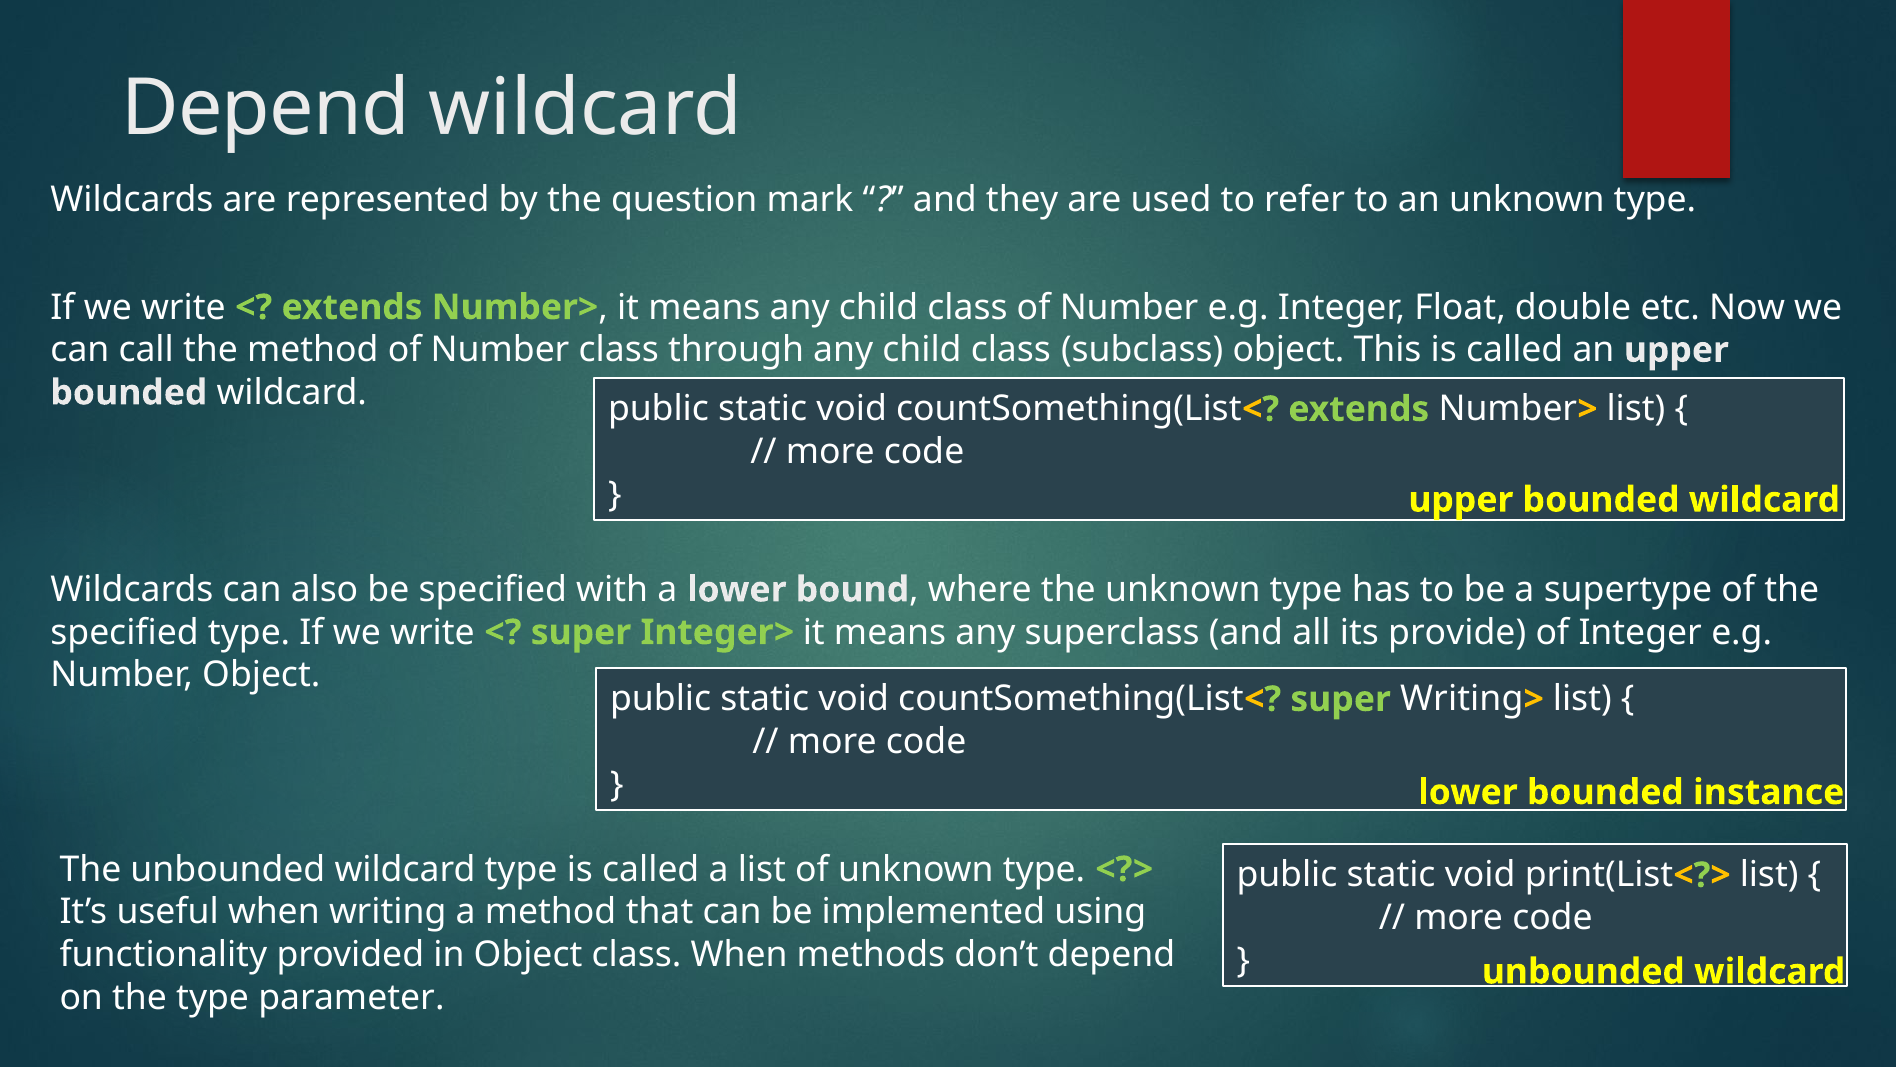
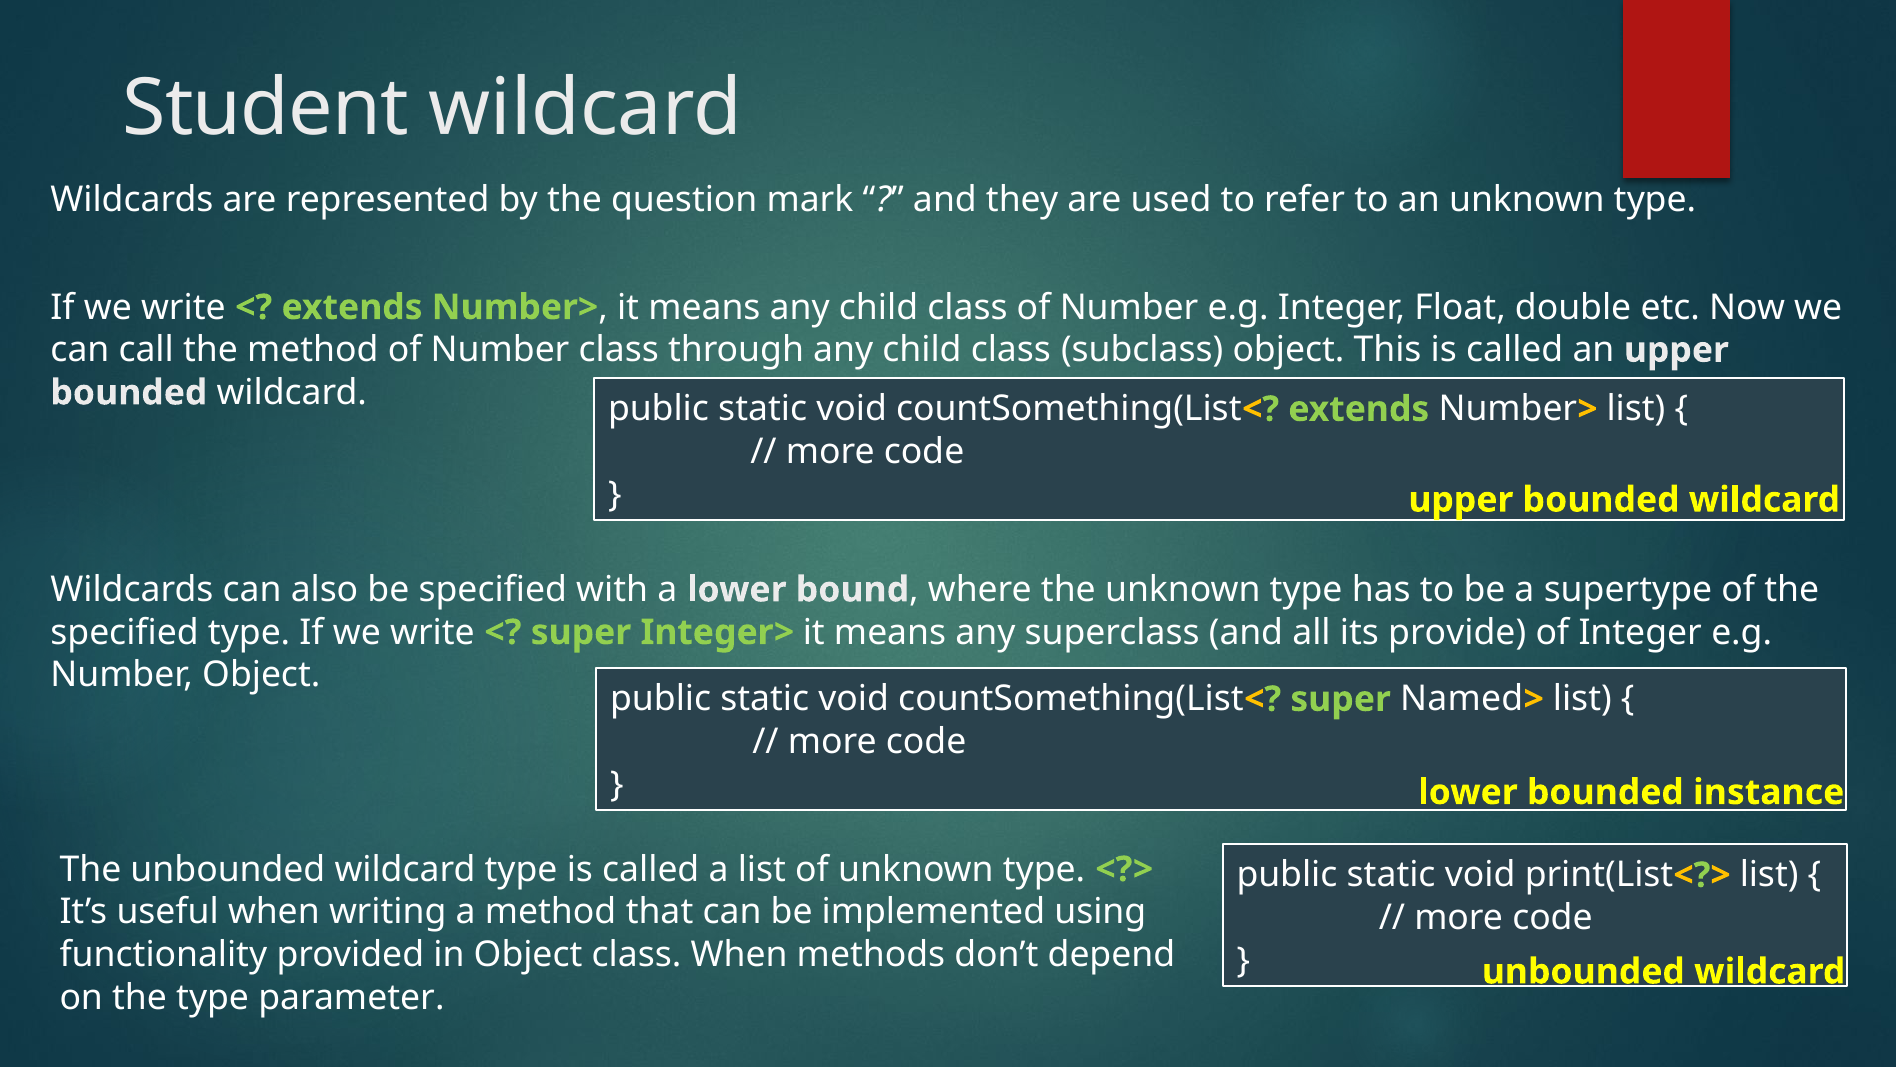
Depend at (266, 109): Depend -> Student
super Writing: Writing -> Named
